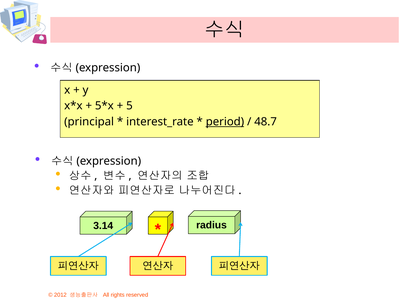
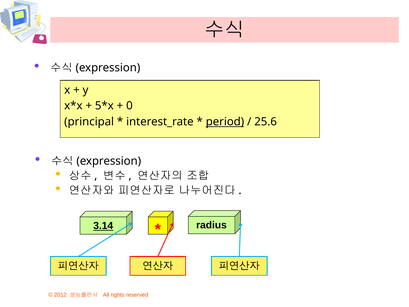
5: 5 -> 0
48.7: 48.7 -> 25.6
3.14 underline: none -> present
